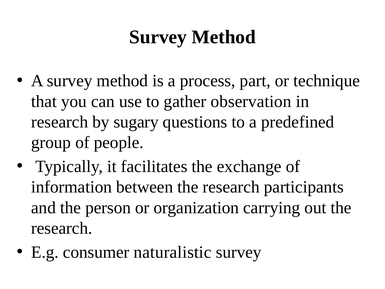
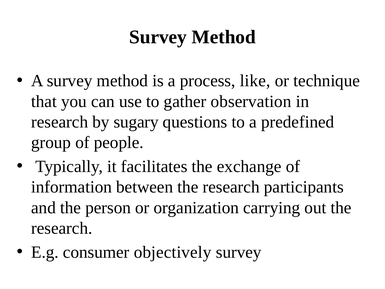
part: part -> like
naturalistic: naturalistic -> objectively
